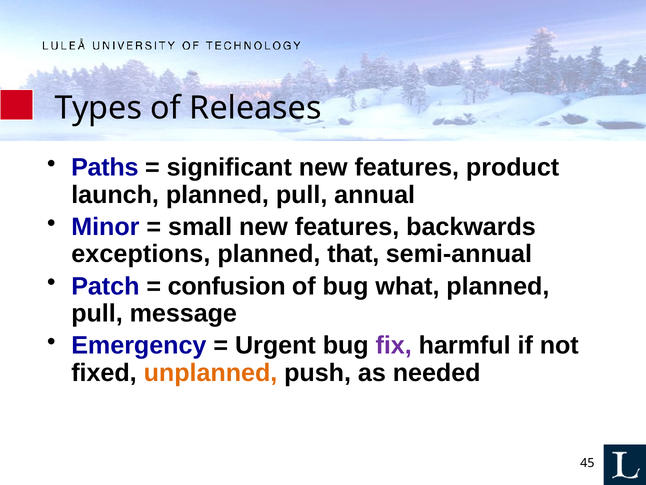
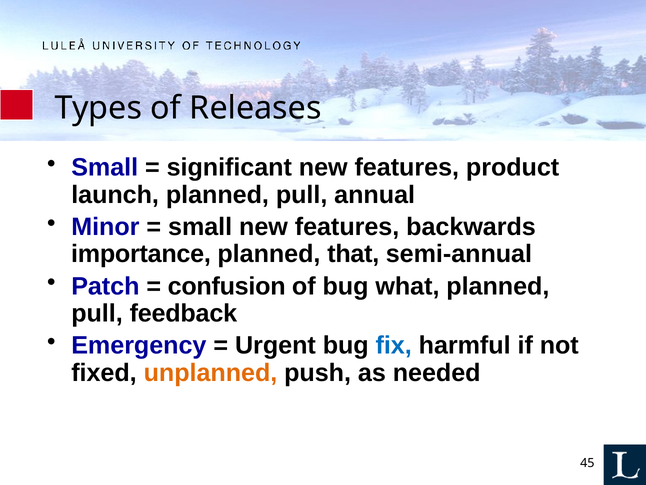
Paths at (105, 167): Paths -> Small
exceptions: exceptions -> importance
message: message -> feedback
fix colour: purple -> blue
